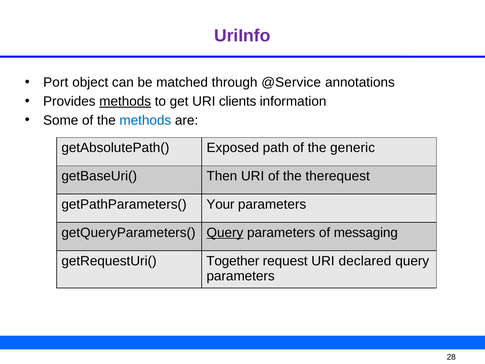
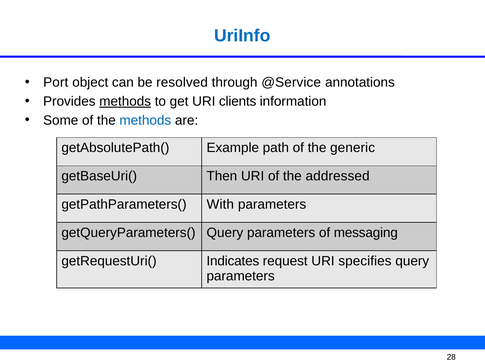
UriInfo colour: purple -> blue
matched: matched -> resolved
Exposed: Exposed -> Example
therequest: therequest -> addressed
Your: Your -> With
Query at (225, 232) underline: present -> none
Together: Together -> Indicates
declared: declared -> specifies
